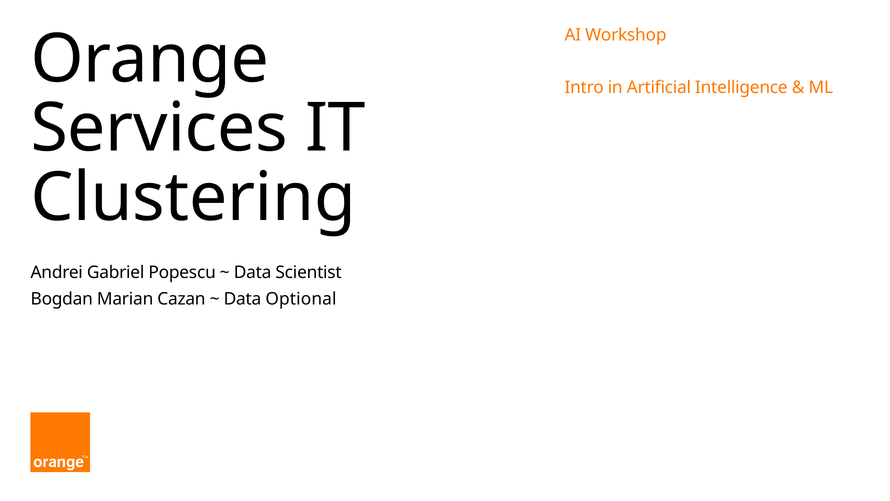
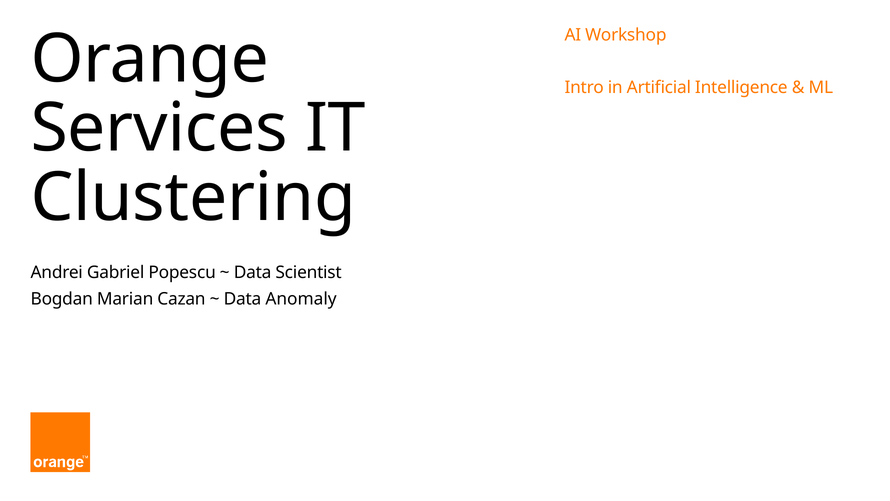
Optional: Optional -> Anomaly
